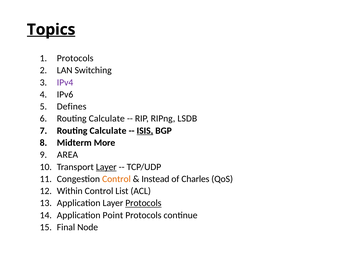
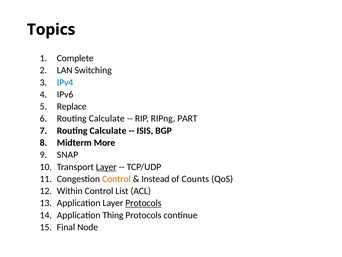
Topics underline: present -> none
Protocols at (75, 58): Protocols -> Complete
IPv4 colour: purple -> blue
Defines: Defines -> Replace
LSDB: LSDB -> PART
ISIS underline: present -> none
AREA: AREA -> SNAP
Charles: Charles -> Counts
Point: Point -> Thing
